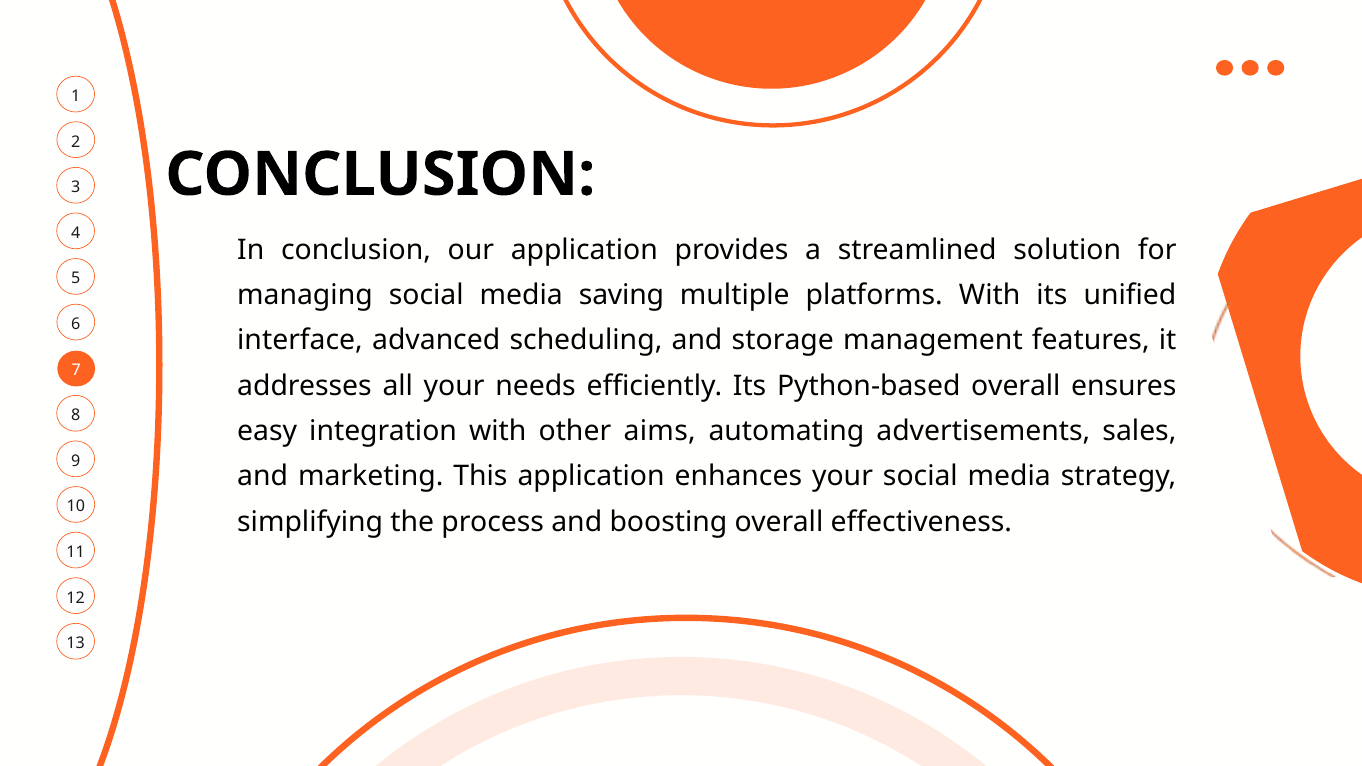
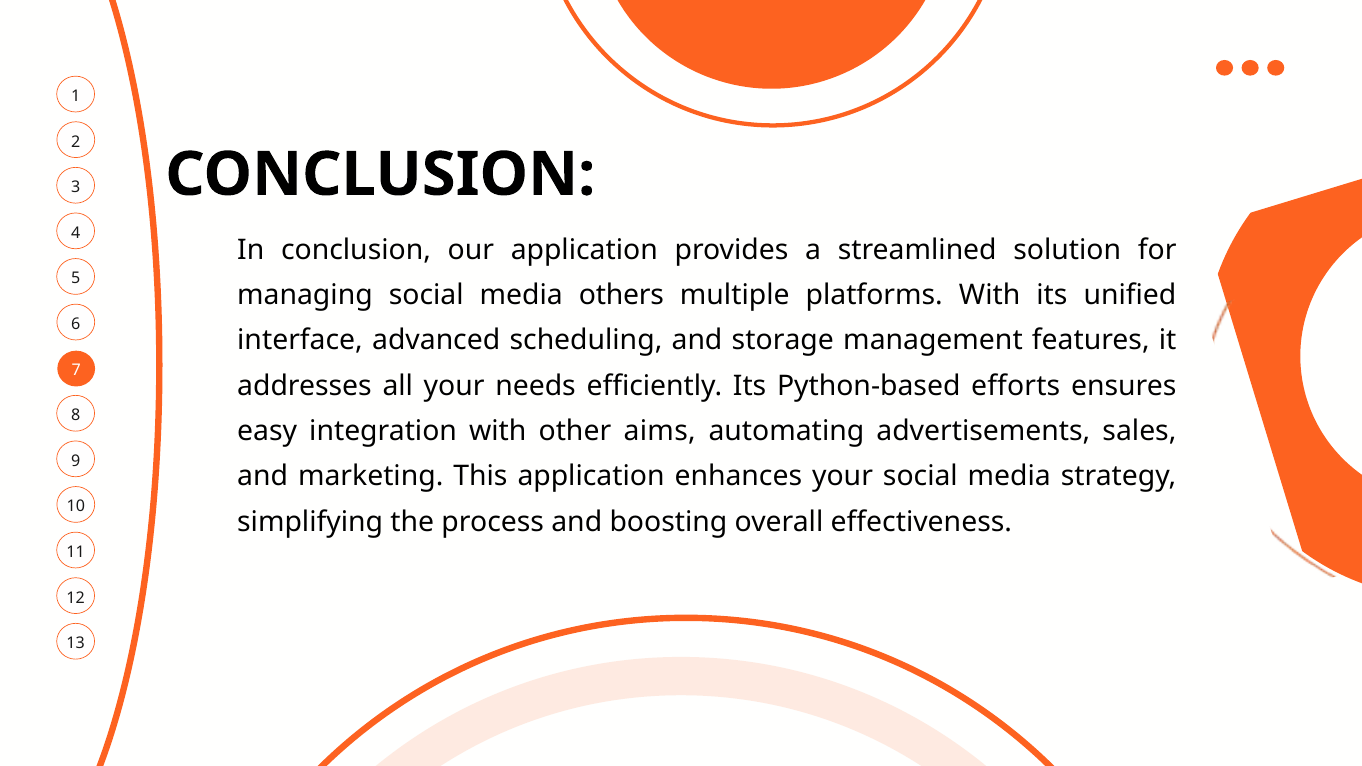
saving: saving -> others
Python-based overall: overall -> efforts
